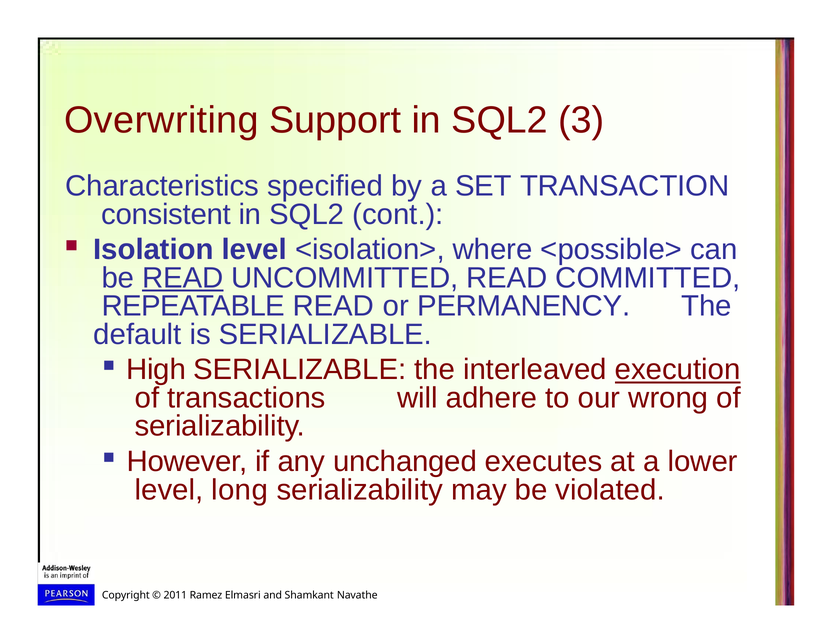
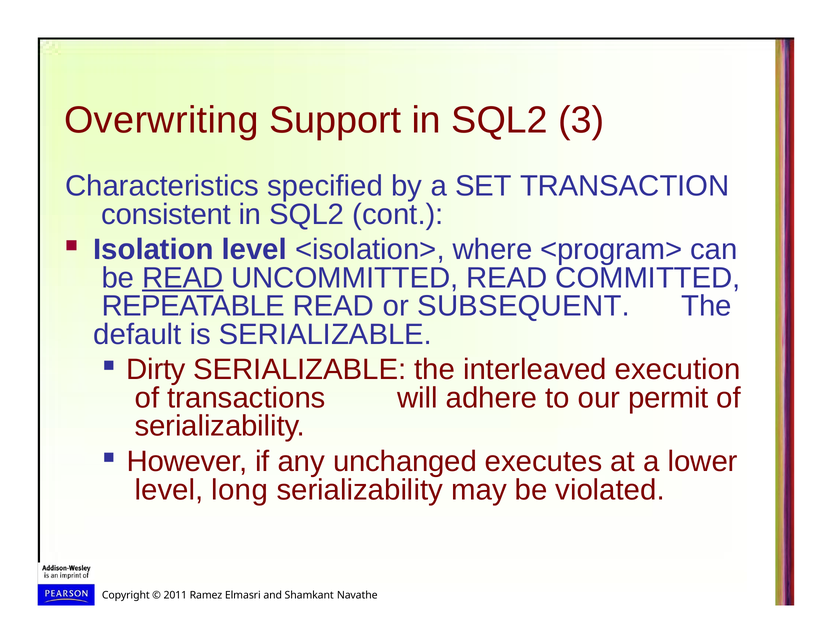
<possible>: <possible> -> <program>
PERMANENCY: PERMANENCY -> SUBSEQUENT
High: High -> Dirty
execution underline: present -> none
wrong: wrong -> permit
